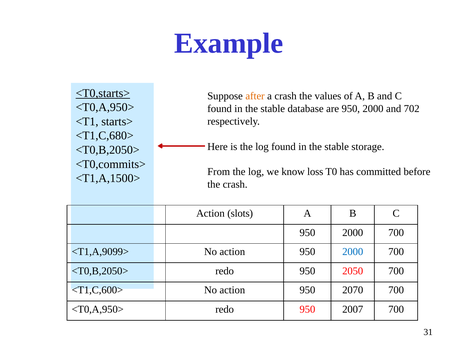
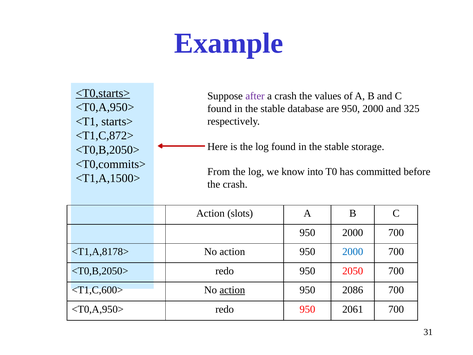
after colour: orange -> purple
702: 702 -> 325
<T1,C,680>: <T1,C,680> -> <T1,C,872>
loss: loss -> into
<T1,A,9099>: <T1,A,9099> -> <T1,A,8178>
action at (232, 290) underline: none -> present
2070: 2070 -> 2086
2007: 2007 -> 2061
